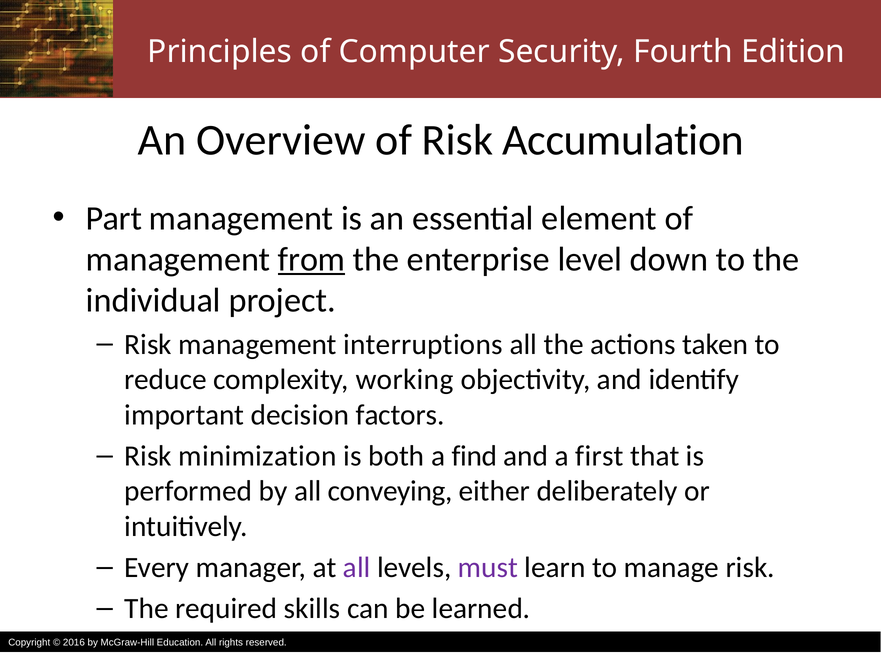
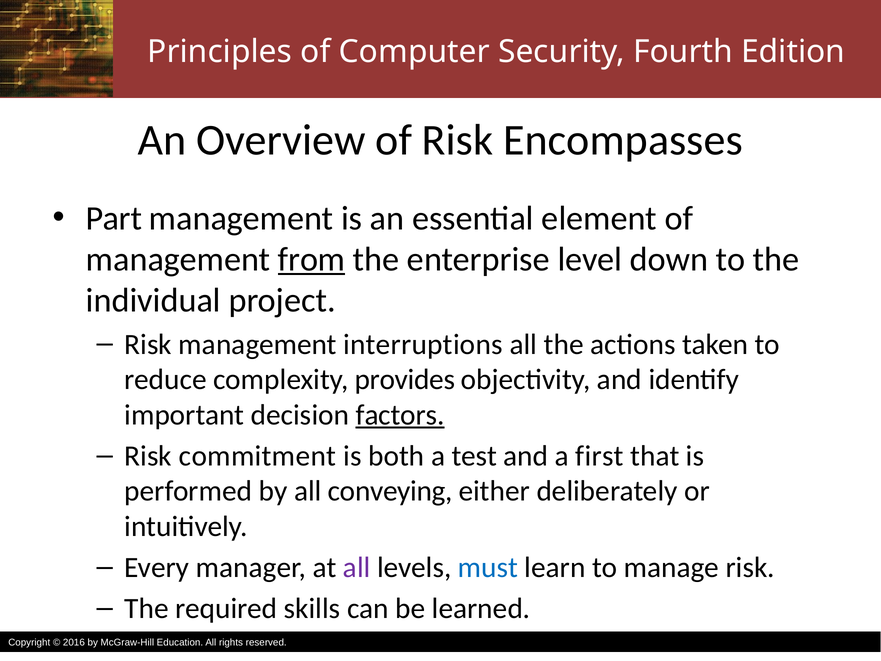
Accumulation: Accumulation -> Encompasses
working: working -> provides
factors underline: none -> present
minimization: minimization -> commitment
find: find -> test
must colour: purple -> blue
